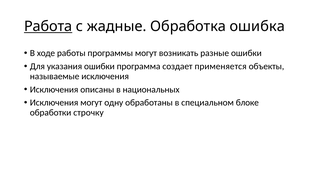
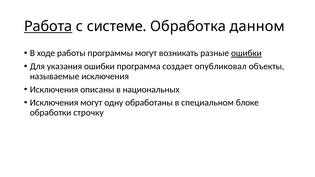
жадные: жадные -> системе
ошибка: ошибка -> данном
ошибки at (246, 53) underline: none -> present
применяется: применяется -> опубликовал
